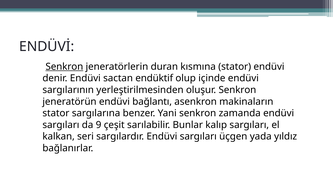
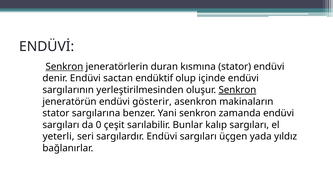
Senkron at (237, 90) underline: none -> present
bağlantı: bağlantı -> gösterir
9: 9 -> 0
kalkan: kalkan -> yeterli
